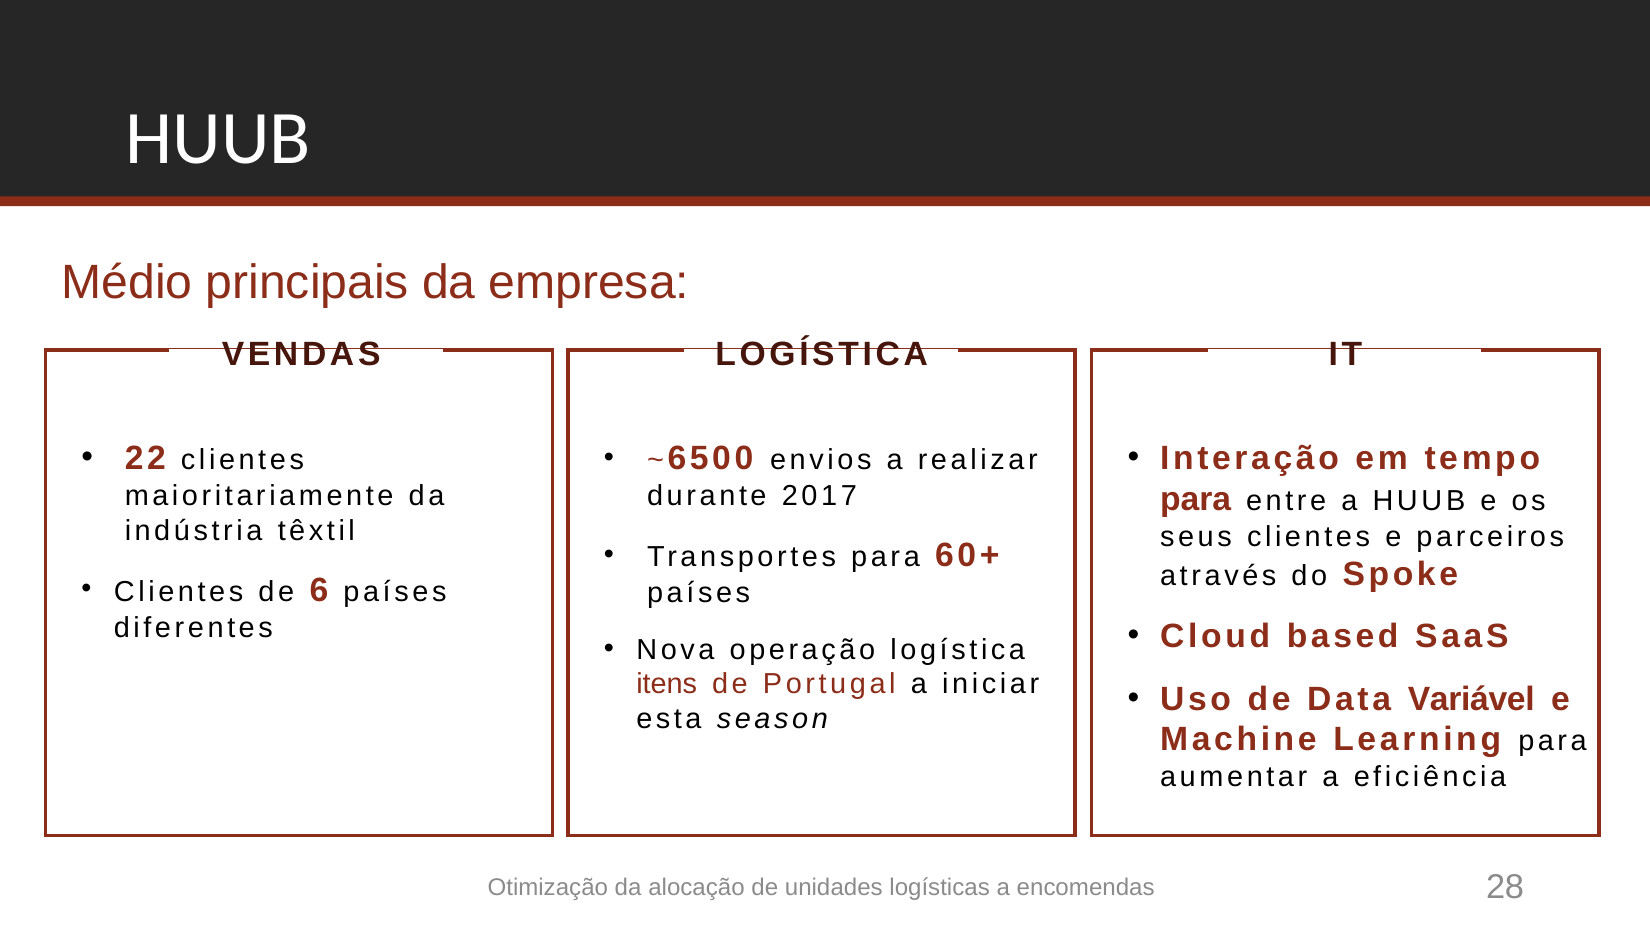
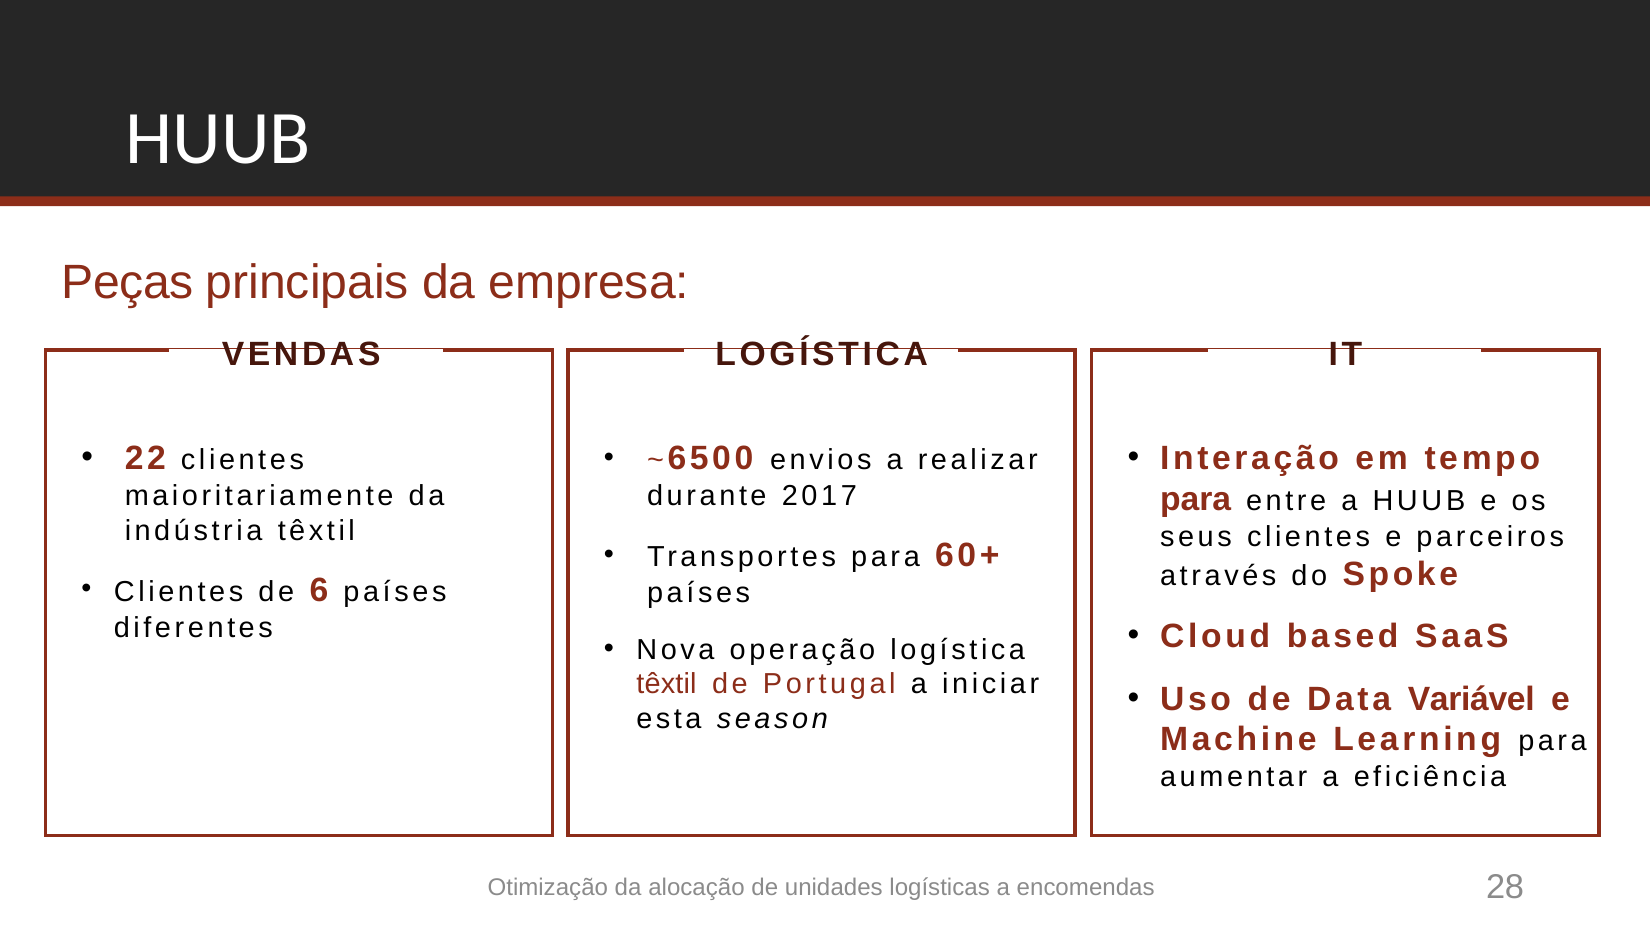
Médio: Médio -> Peças
itens at (667, 684): itens -> têxtil
